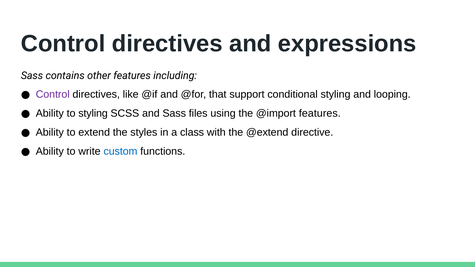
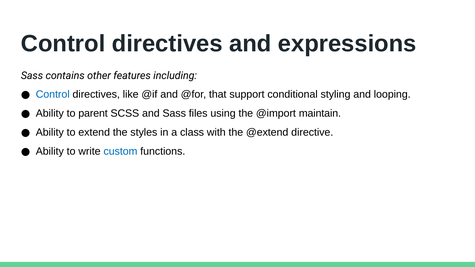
Control at (53, 95) colour: purple -> blue
to styling: styling -> parent
@import features: features -> maintain
